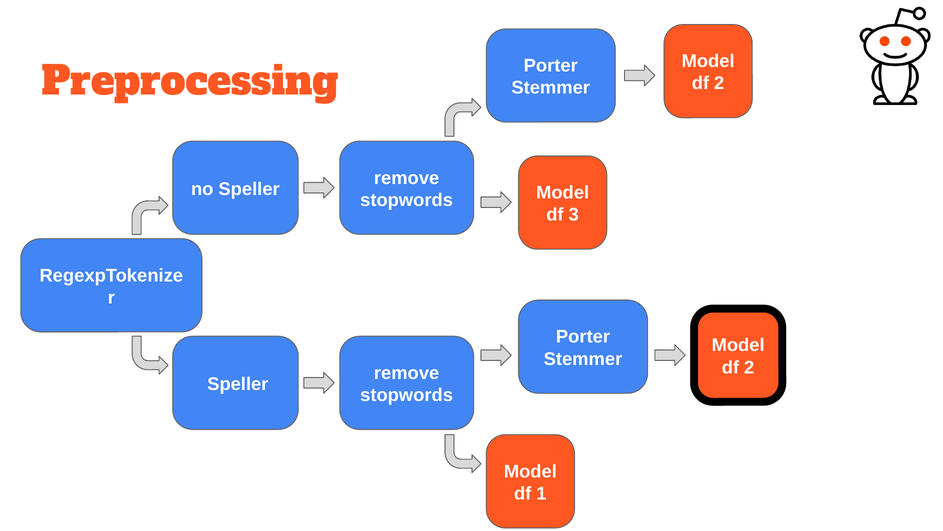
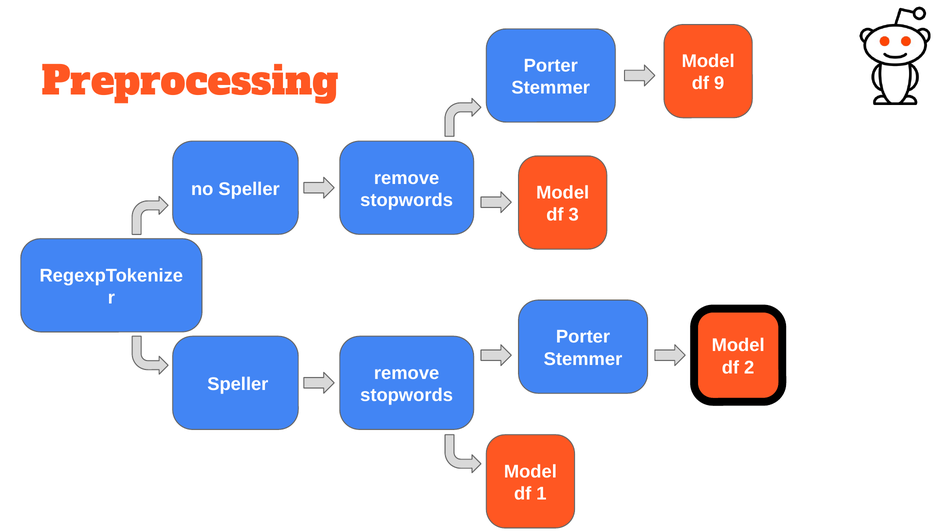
2 at (719, 83): 2 -> 9
